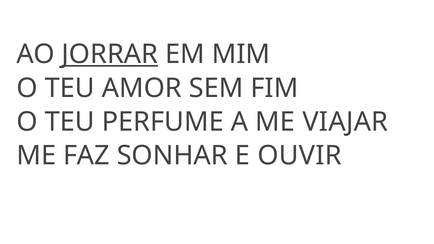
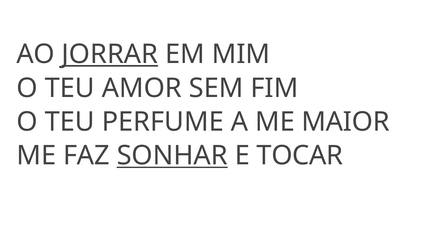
VIAJAR: VIAJAR -> MAIOR
SONHAR underline: none -> present
OUVIR: OUVIR -> TOCAR
